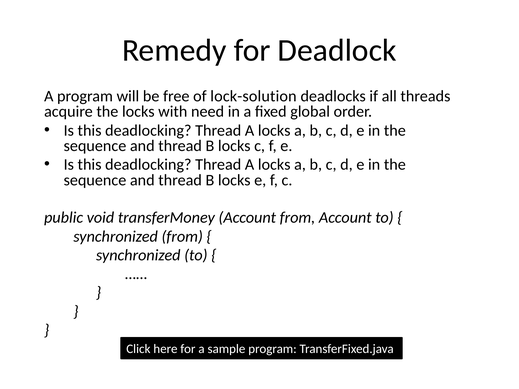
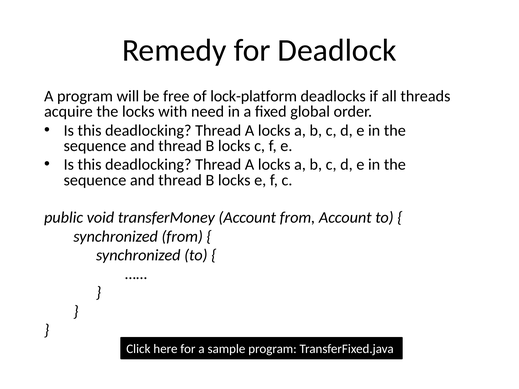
lock-solution: lock-solution -> lock-platform
